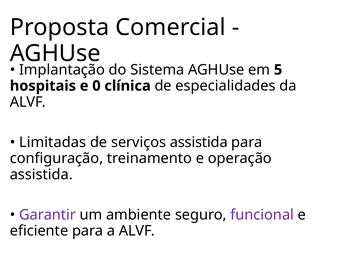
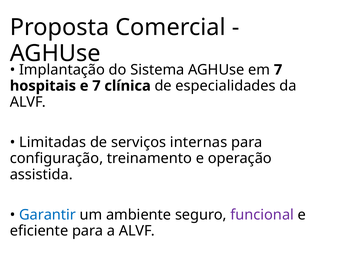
em 5: 5 -> 7
e 0: 0 -> 7
serviços assistida: assistida -> internas
Garantir colour: purple -> blue
